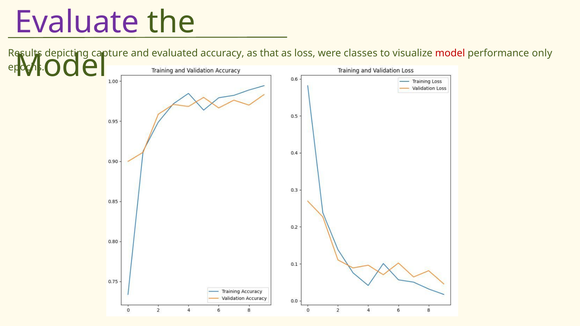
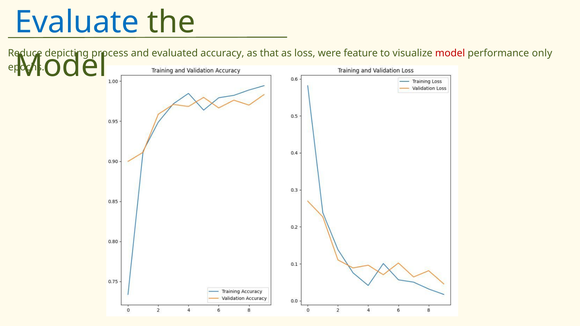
Evaluate colour: purple -> blue
Results: Results -> Reduce
capture: capture -> process
classes: classes -> feature
